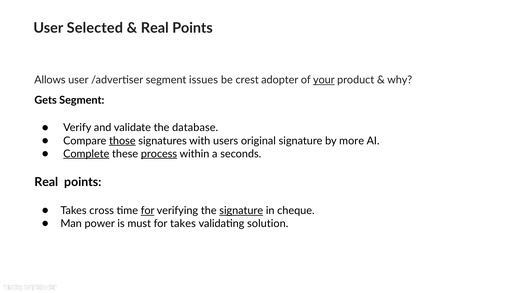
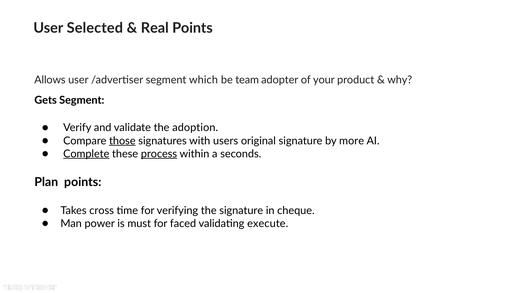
issues: issues -> which
crest: crest -> team
your underline: present -> none
database: database -> adoption
Real at (46, 182): Real -> Plan
for at (148, 211) underline: present -> none
signature at (241, 211) underline: present -> none
for takes: takes -> faced
solution: solution -> execute
